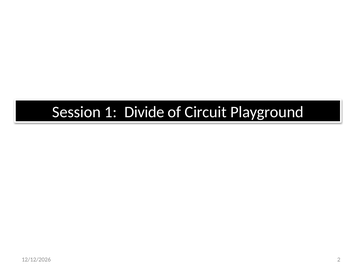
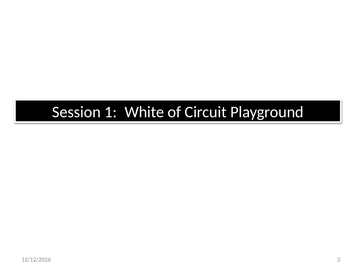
Divide: Divide -> White
